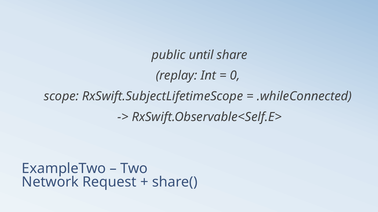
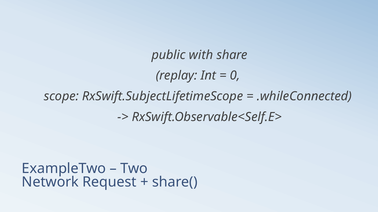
until: until -> with
